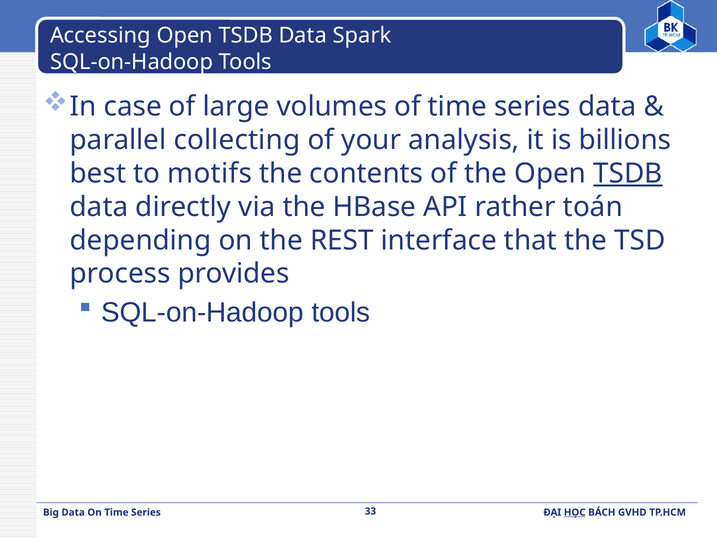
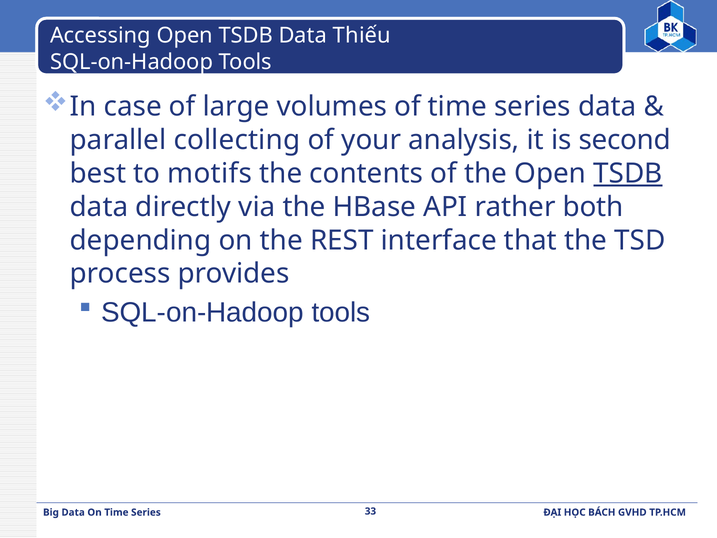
Spark: Spark -> Thiếu
billions: billions -> second
toán: toán -> both
HỌC underline: present -> none
